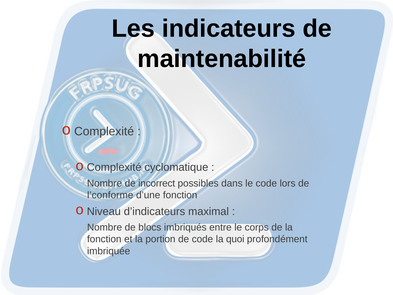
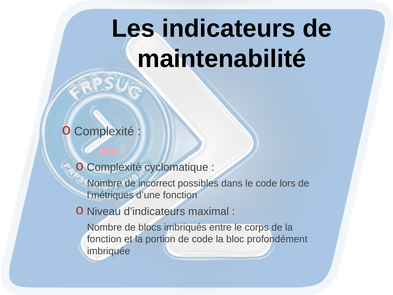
l’conforme: l’conforme -> l’métriques
quoi: quoi -> bloc
